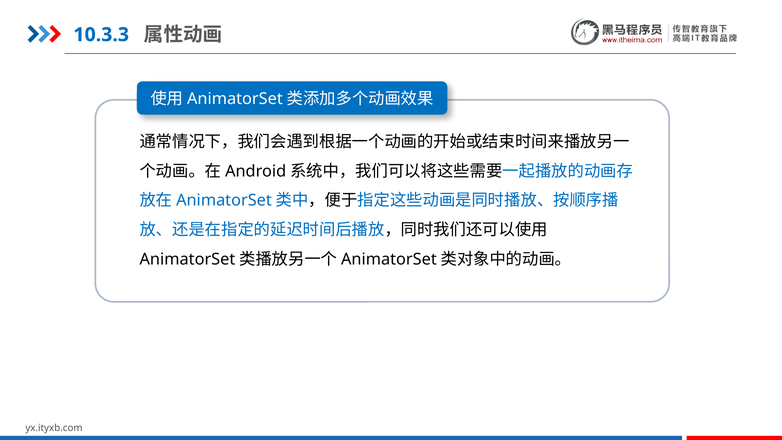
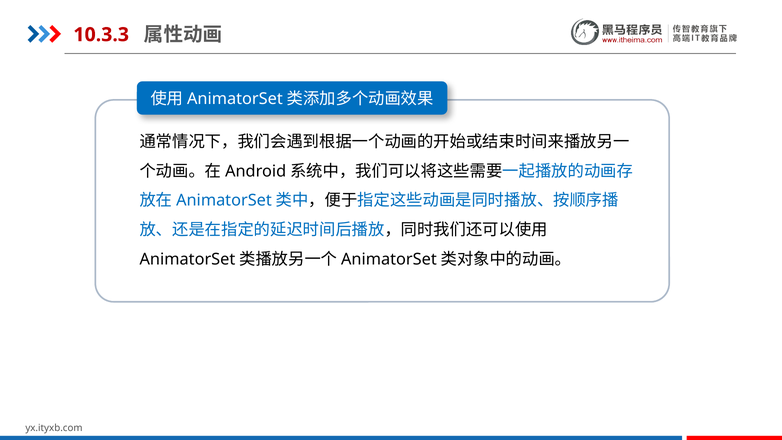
10.3.3 colour: blue -> red
